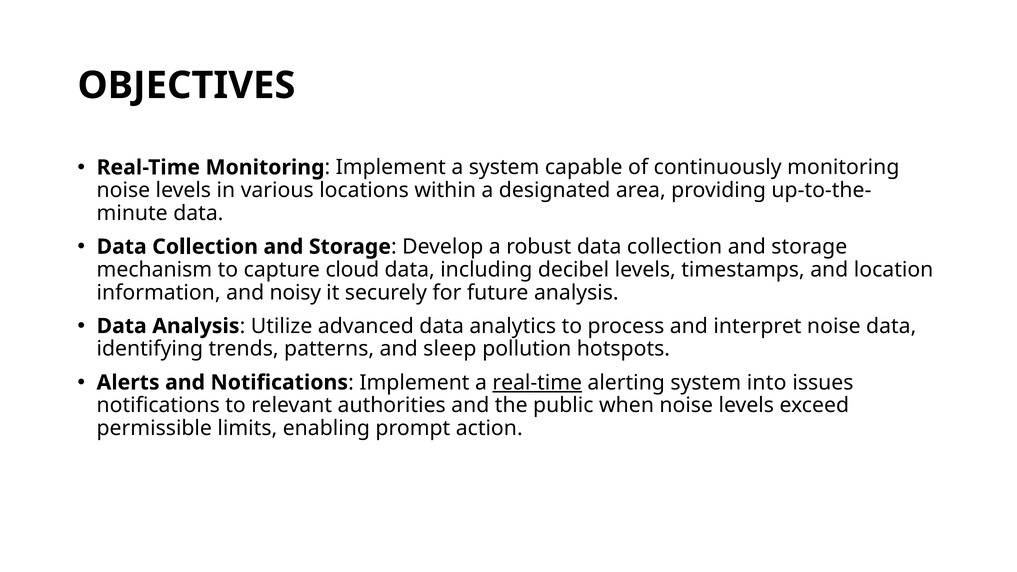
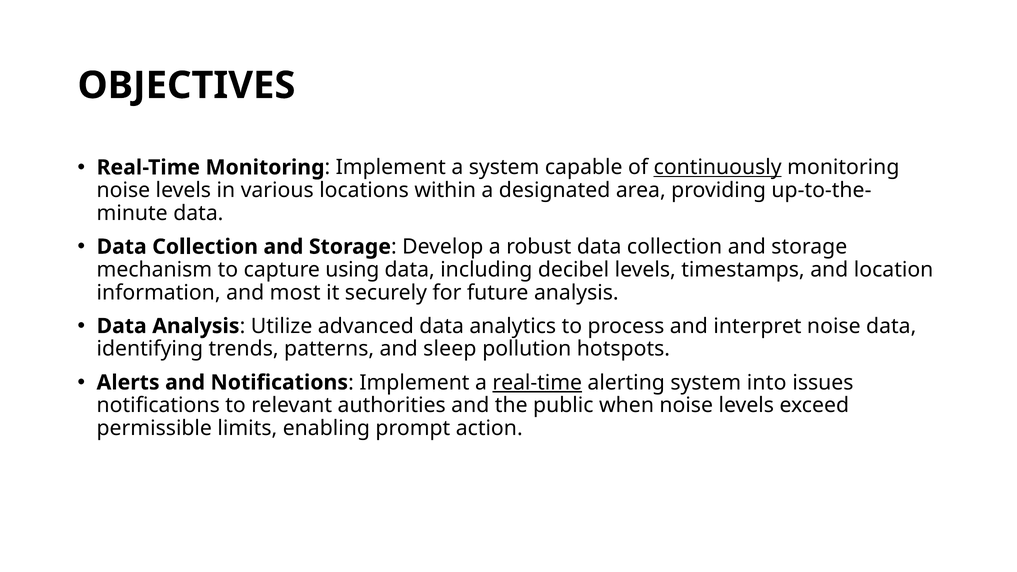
continuously underline: none -> present
cloud: cloud -> using
noisy: noisy -> most
